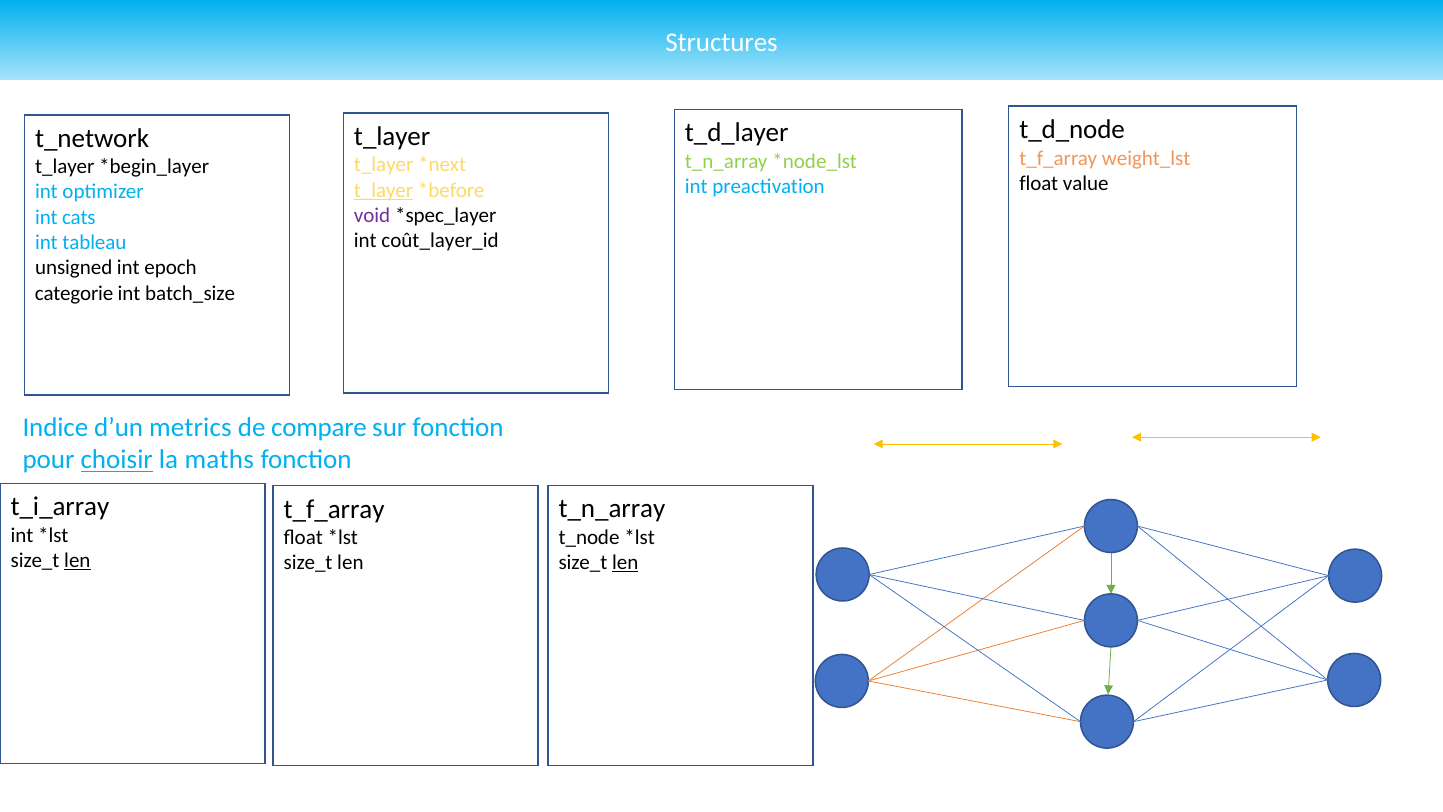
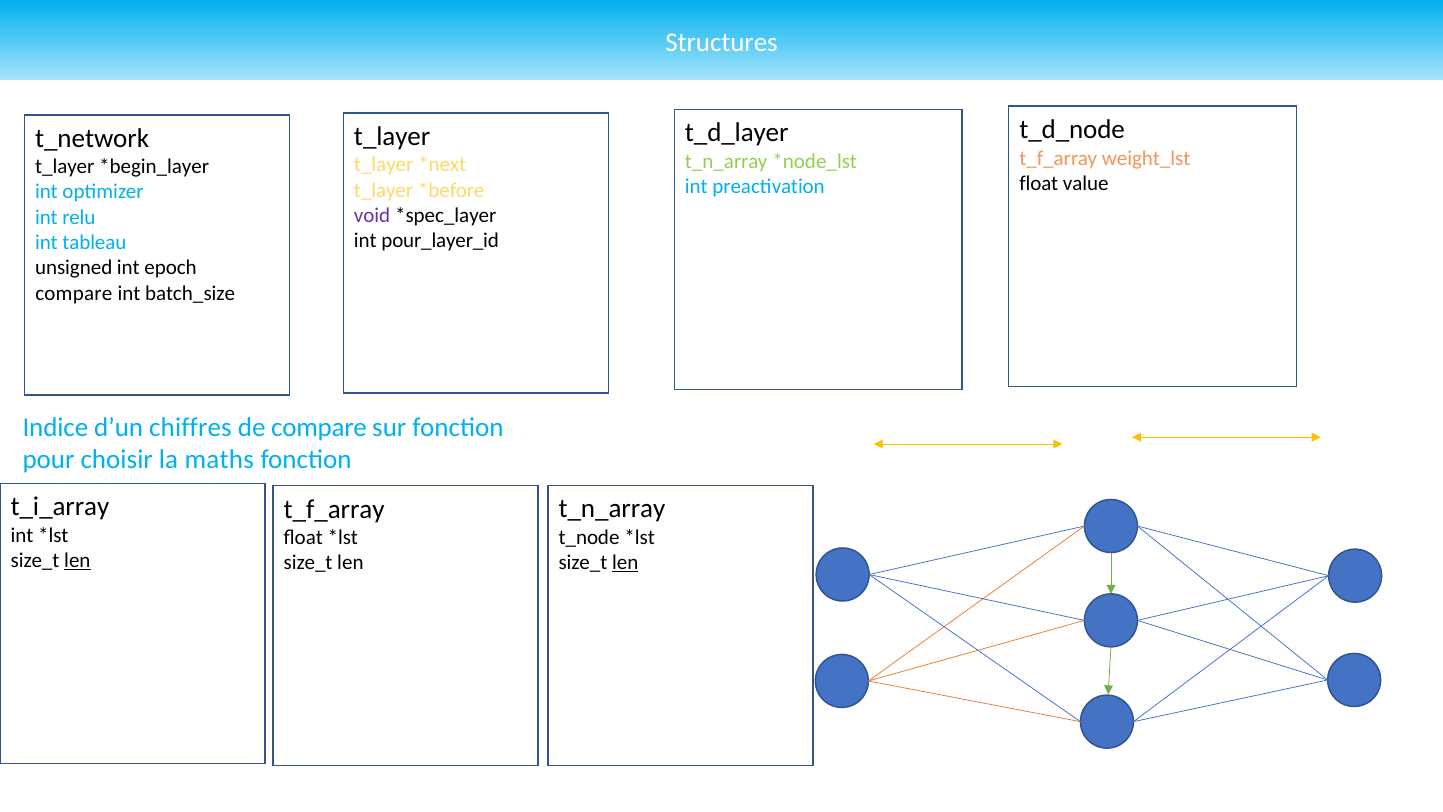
t_layer at (384, 190) underline: present -> none
cats: cats -> relu
coût_layer_id: coût_layer_id -> pour_layer_id
categorie at (74, 293): categorie -> compare
metrics: metrics -> chiffres
choisir underline: present -> none
